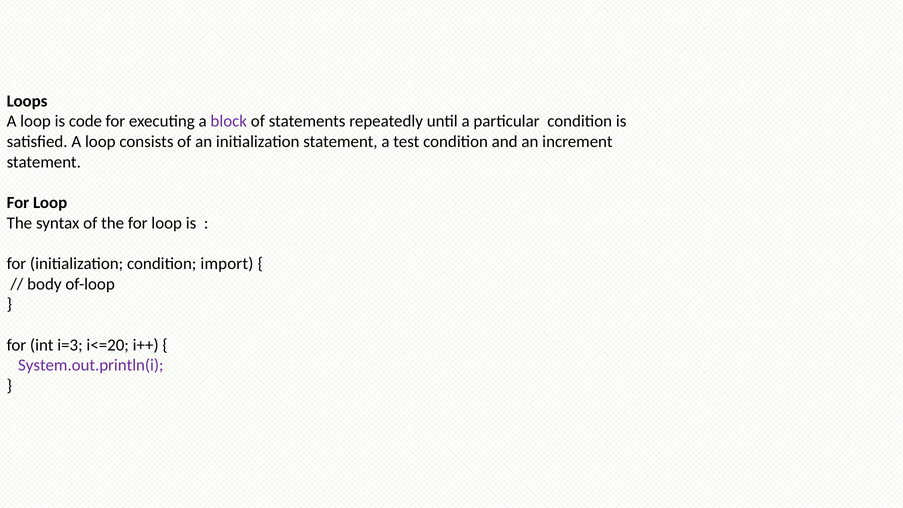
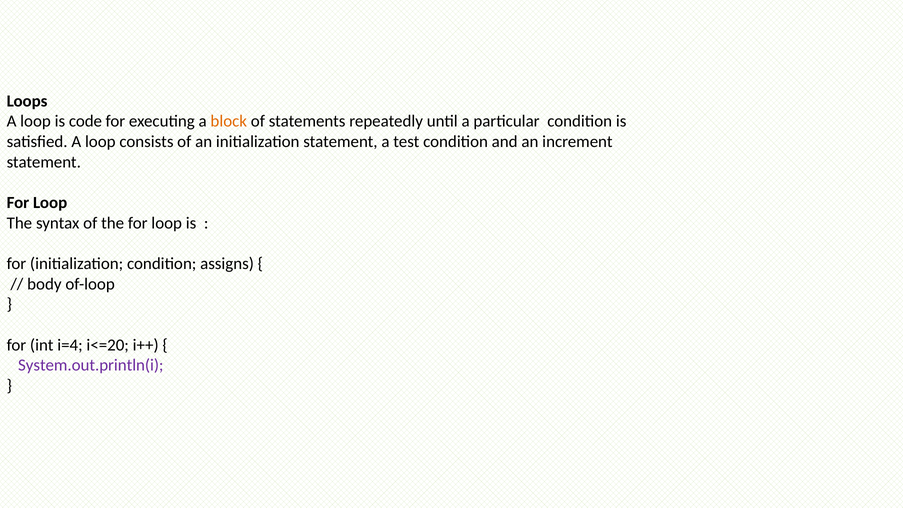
block colour: purple -> orange
import: import -> assigns
i=3: i=3 -> i=4
